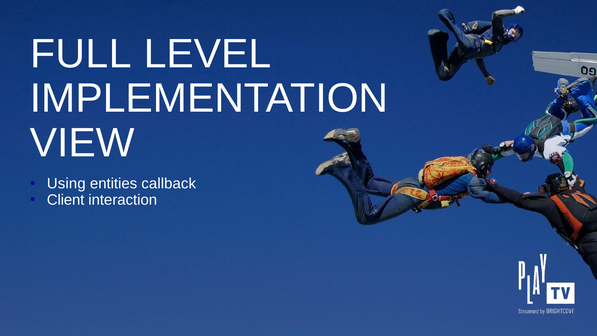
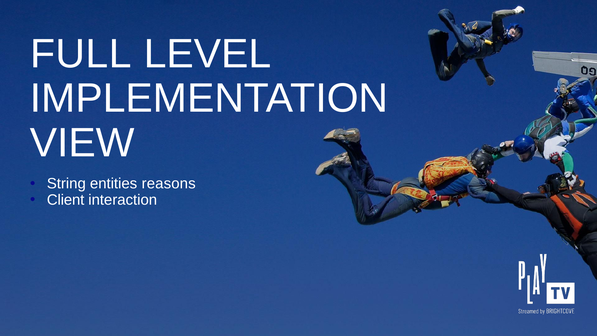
Using: Using -> String
callback: callback -> reasons
